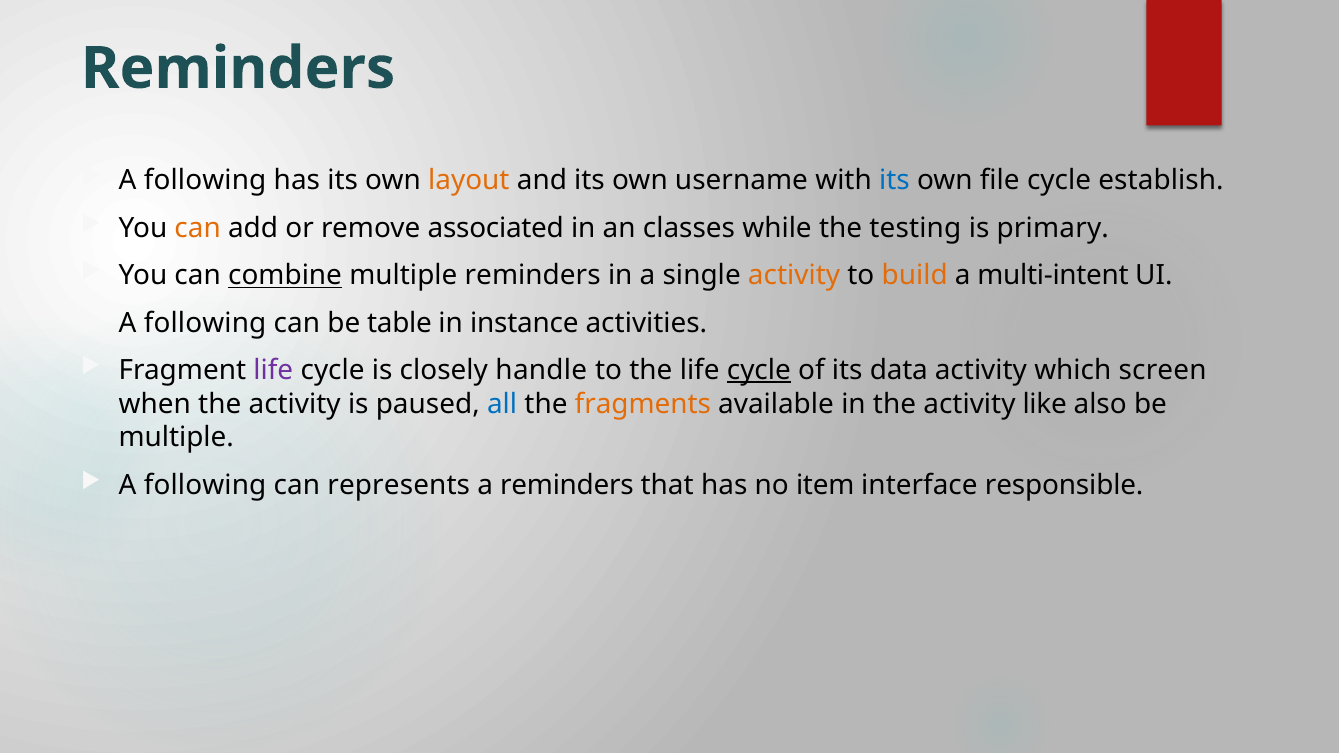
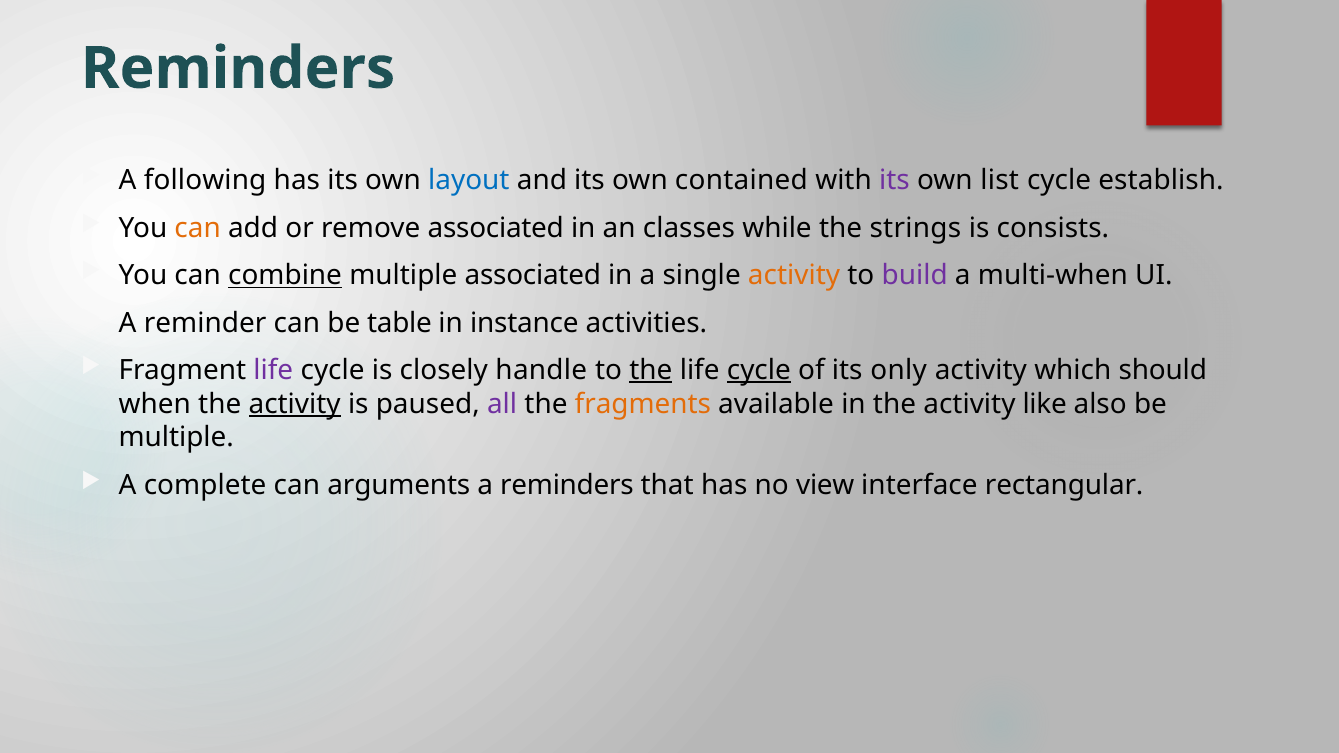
layout colour: orange -> blue
username: username -> contained
its at (894, 180) colour: blue -> purple
file: file -> list
testing: testing -> strings
primary: primary -> consists
multiple reminders: reminders -> associated
build colour: orange -> purple
multi-intent: multi-intent -> multi-when
following at (205, 323): following -> reminder
the at (651, 370) underline: none -> present
data: data -> only
screen: screen -> should
activity at (295, 404) underline: none -> present
all colour: blue -> purple
following at (205, 485): following -> complete
represents: represents -> arguments
item: item -> view
responsible: responsible -> rectangular
